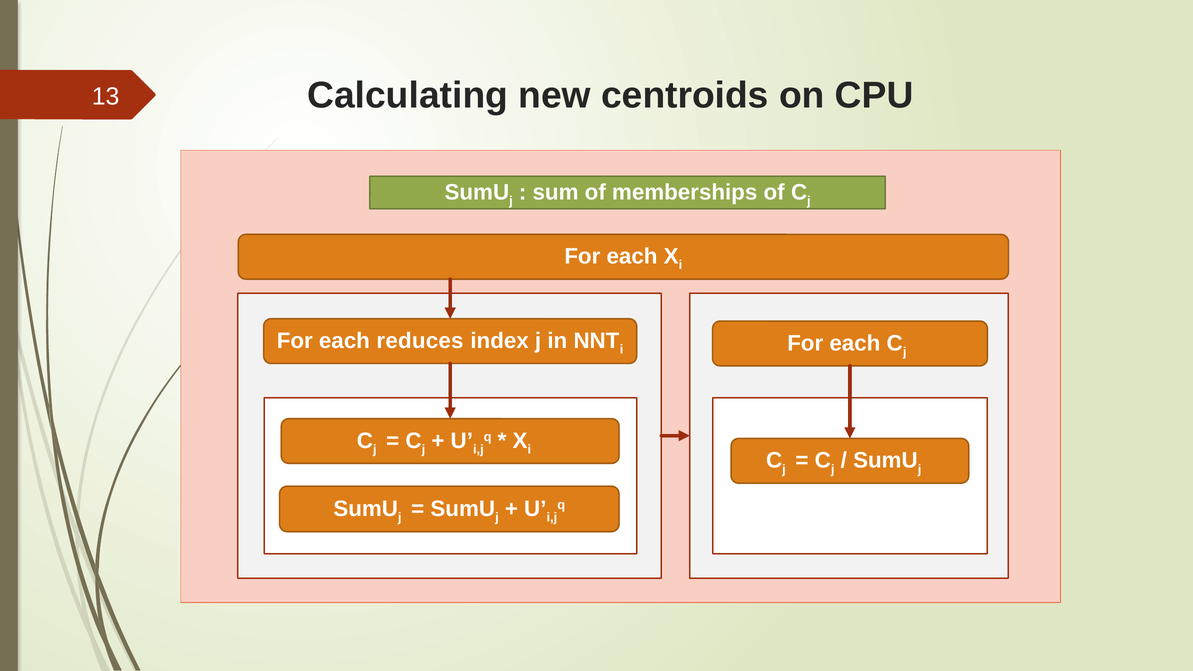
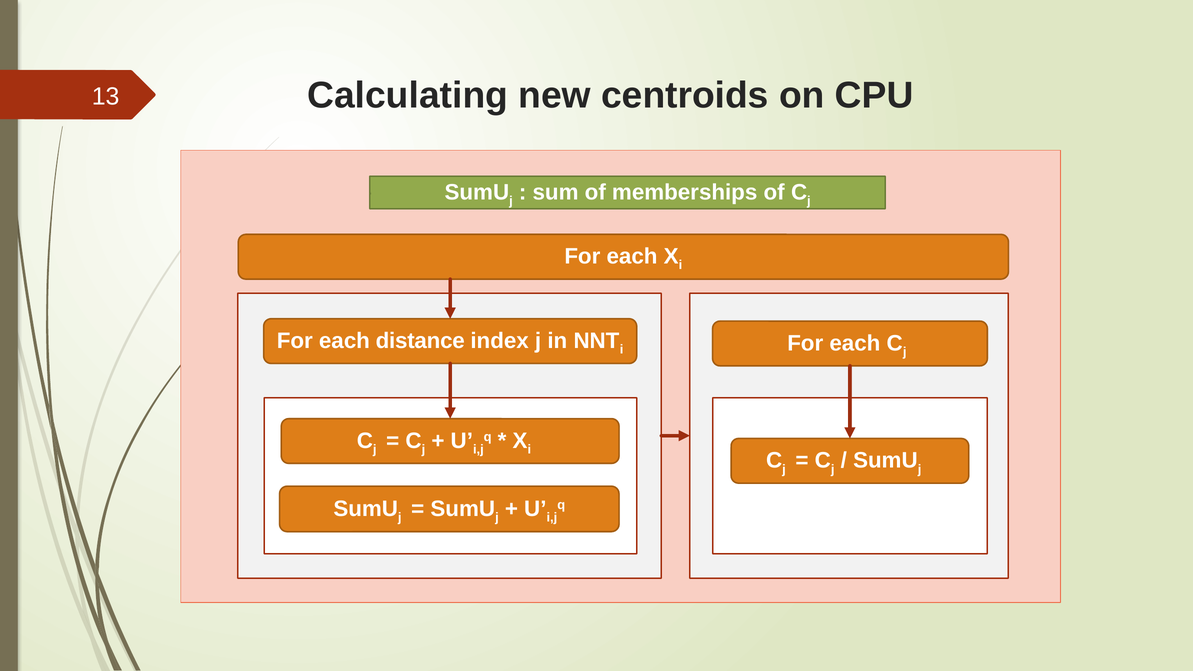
reduces: reduces -> distance
